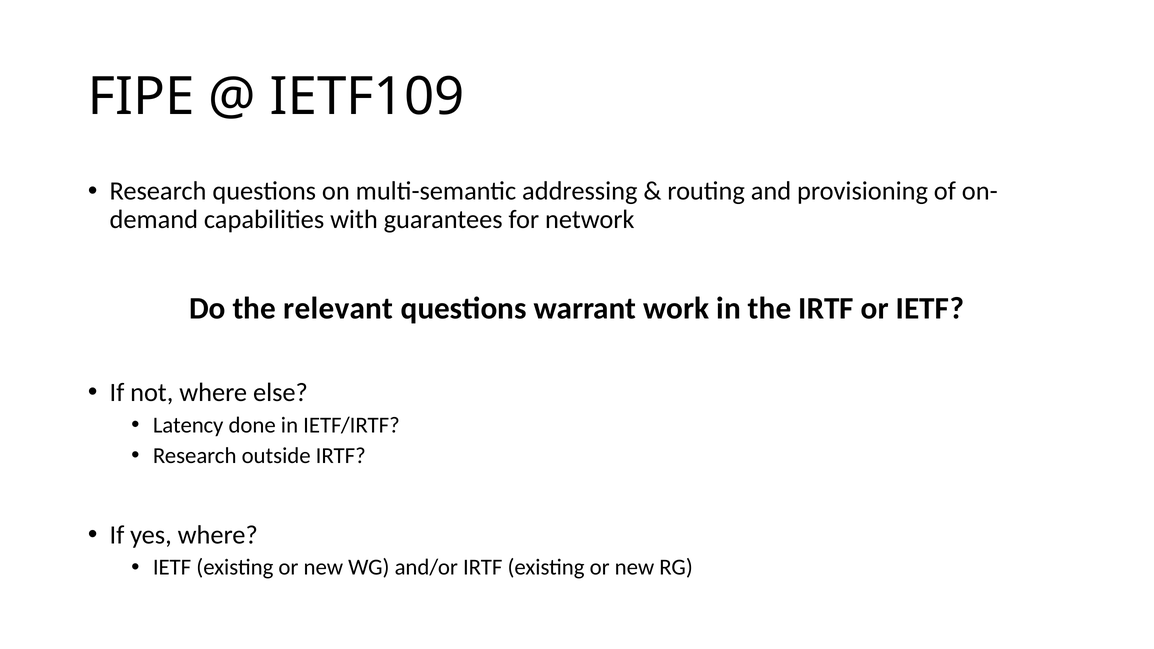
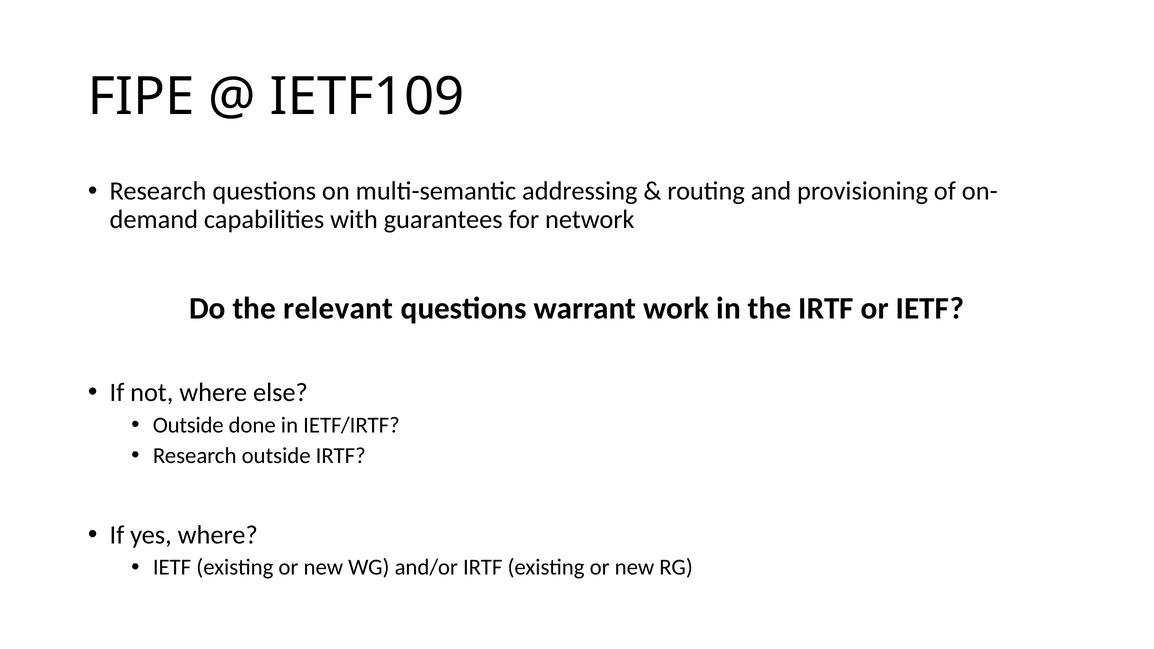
Latency at (188, 425): Latency -> Outside
